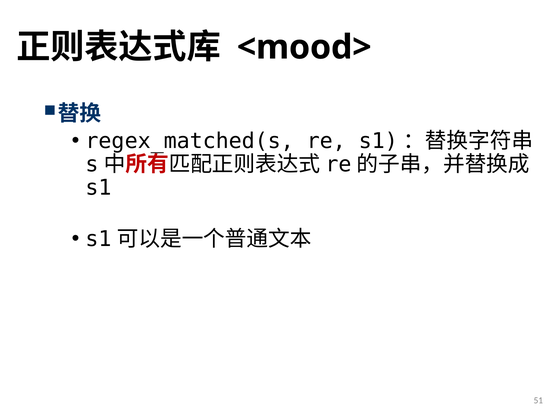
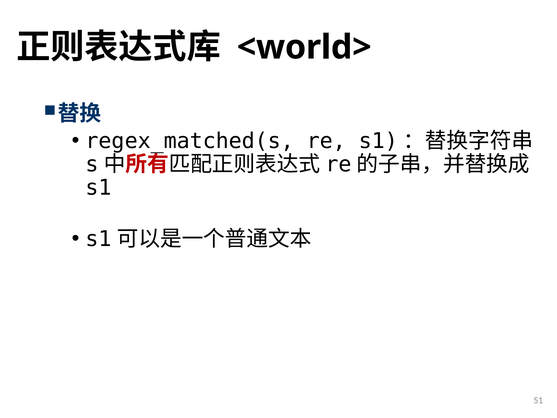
<mood>: <mood> -> <world>
